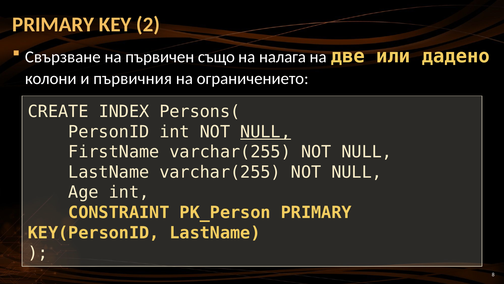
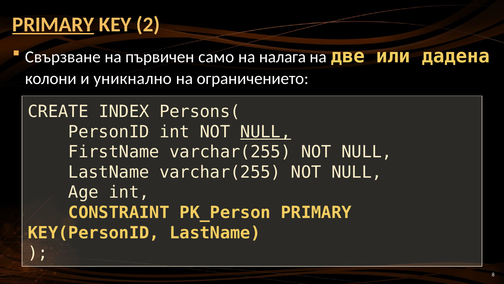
PRIMARY at (53, 24) underline: none -> present
също: също -> само
дадено: дадено -> дадена
първичния: първичния -> уникнално
